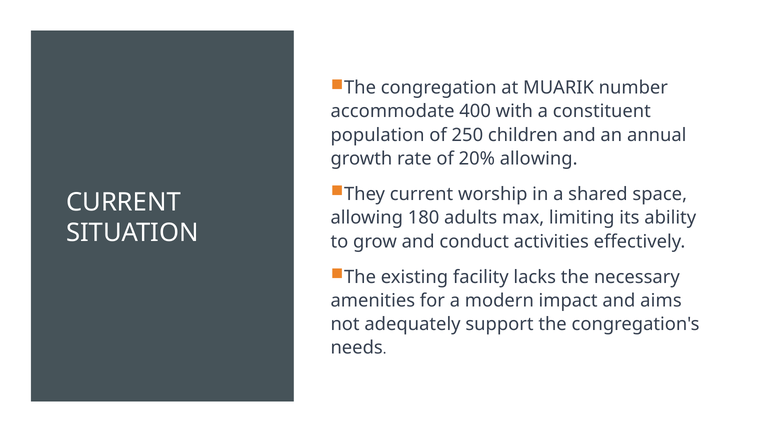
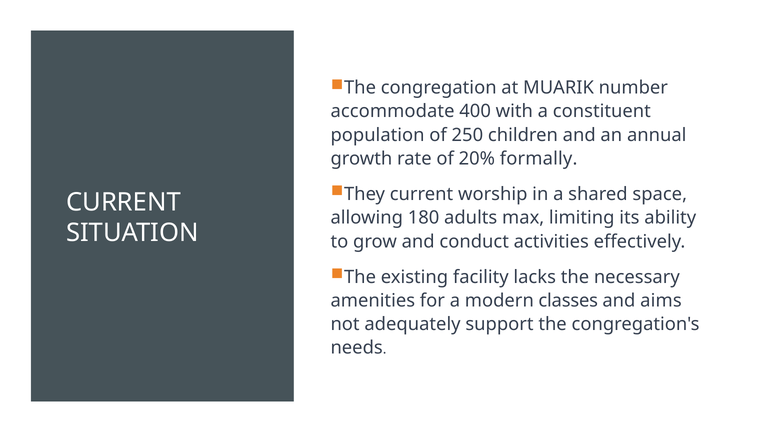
20% allowing: allowing -> formally
impact: impact -> classes
